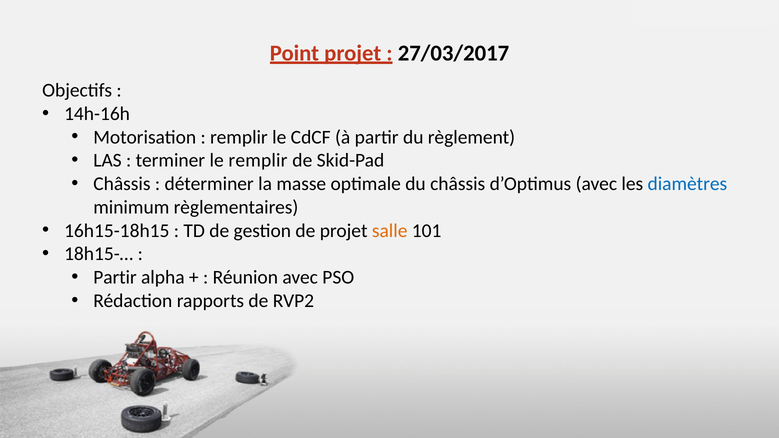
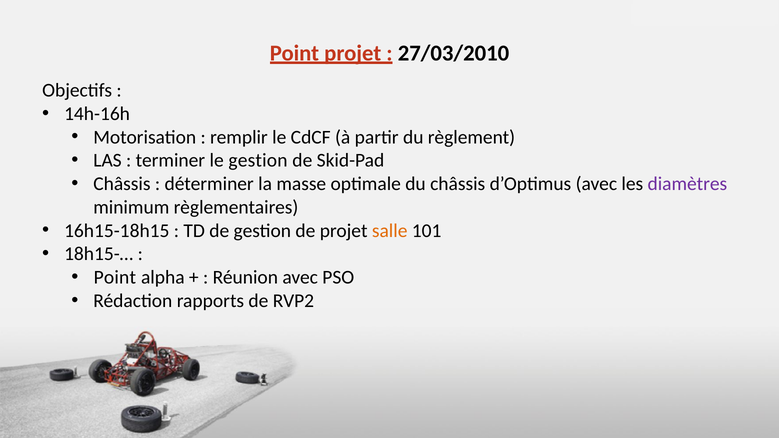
27/03/2017: 27/03/2017 -> 27/03/2010
le remplir: remplir -> gestion
diamètres colour: blue -> purple
Partir at (115, 277): Partir -> Point
